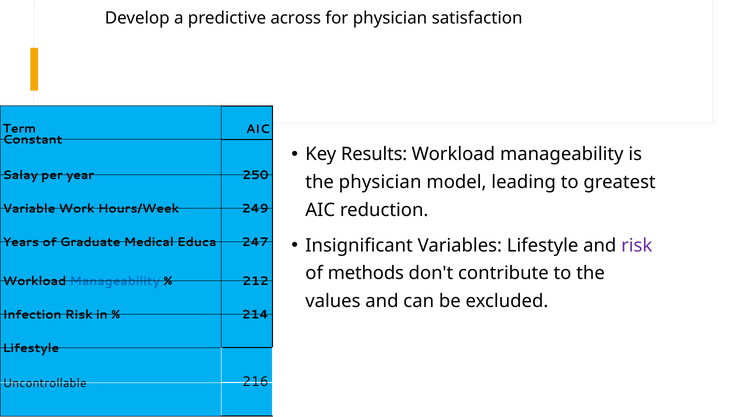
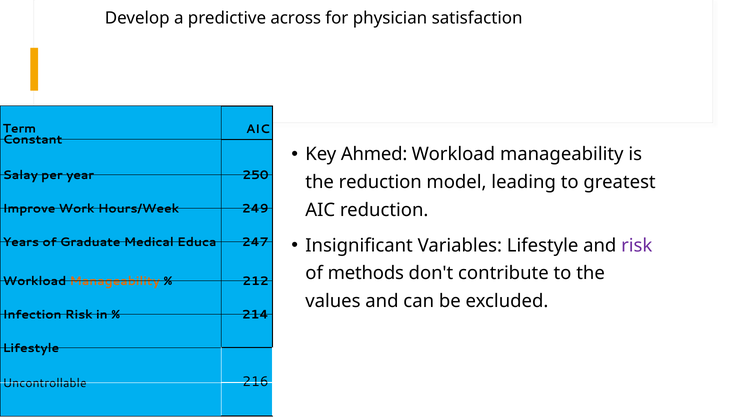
Results: Results -> Ahmed
the physician: physician -> reduction
Variable: Variable -> Improve
Manageability at (115, 281) colour: blue -> orange
